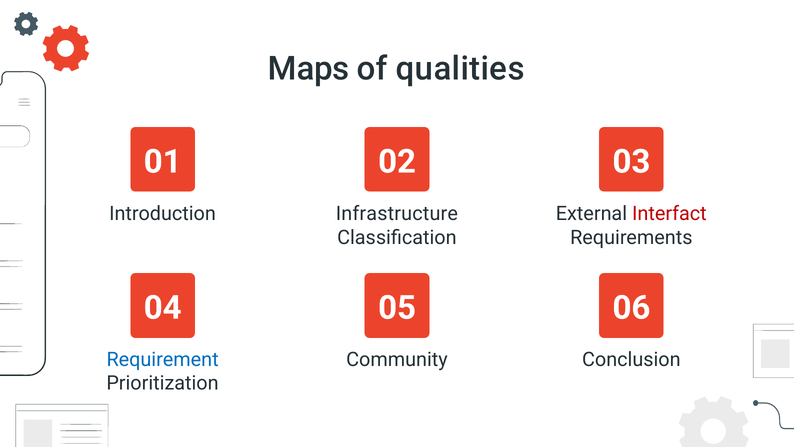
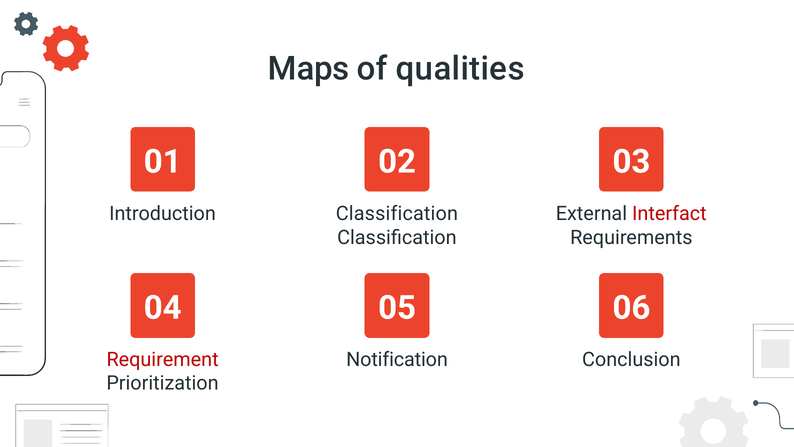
Introduction Infrastructure: Infrastructure -> Classification
Requirement colour: blue -> red
Community: Community -> Notification
